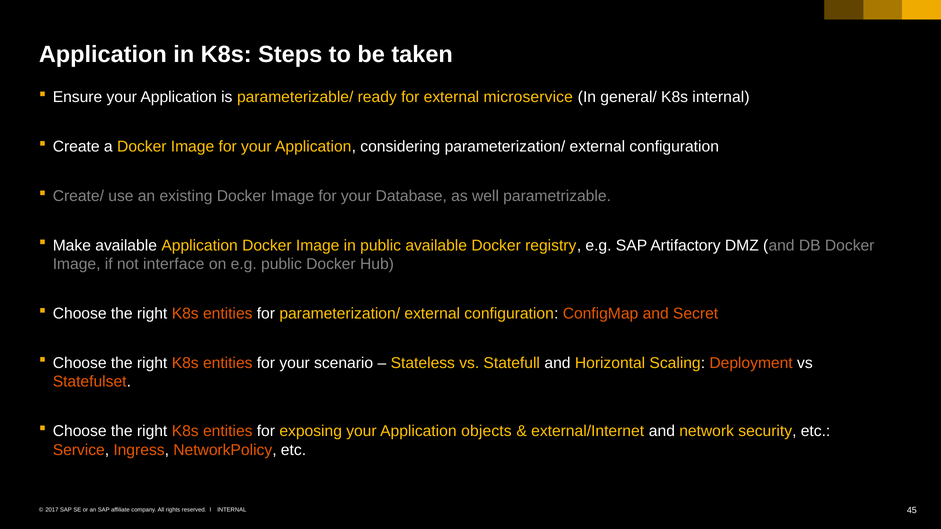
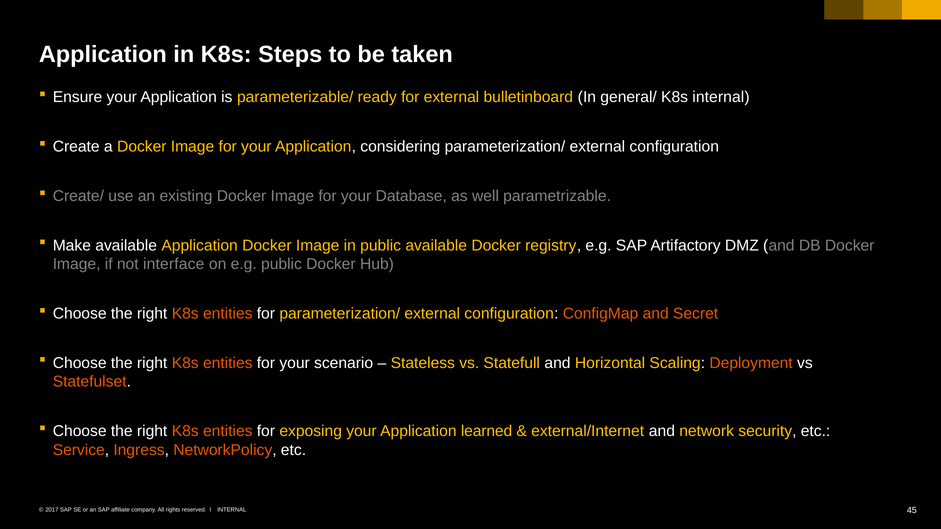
microservice: microservice -> bulletinboard
objects: objects -> learned
